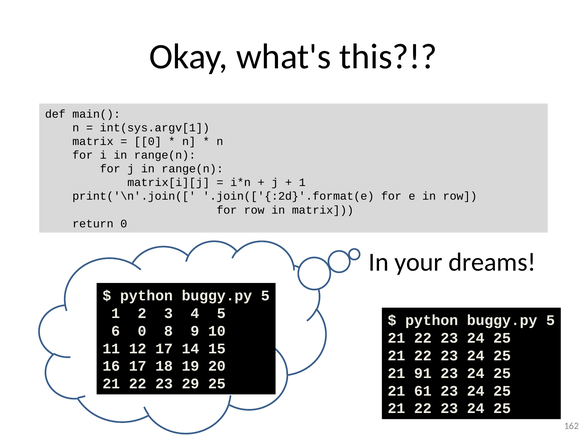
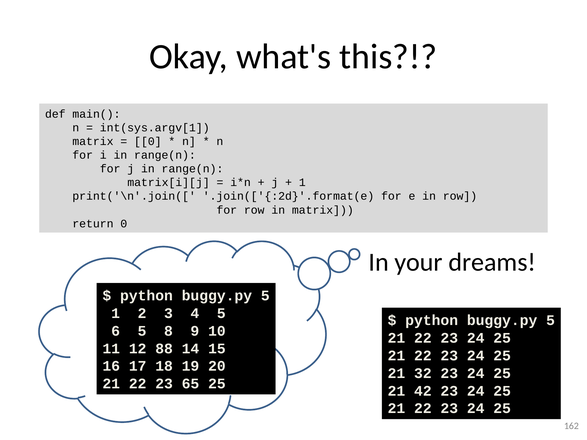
6 0: 0 -> 5
12 17: 17 -> 88
91: 91 -> 32
29: 29 -> 65
61: 61 -> 42
